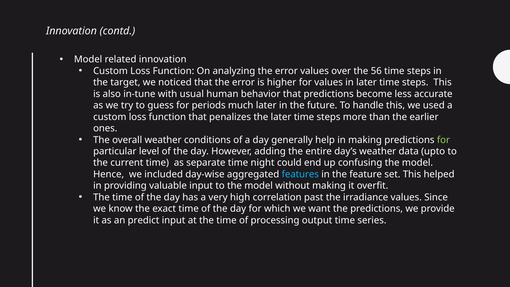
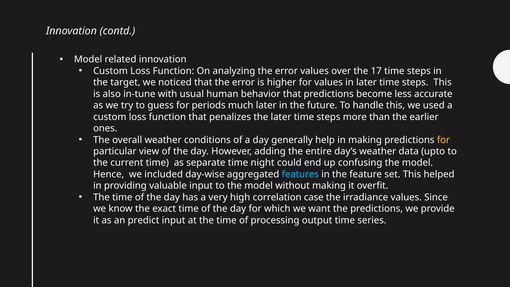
56: 56 -> 17
for at (443, 140) colour: light green -> yellow
level: level -> view
past: past -> case
